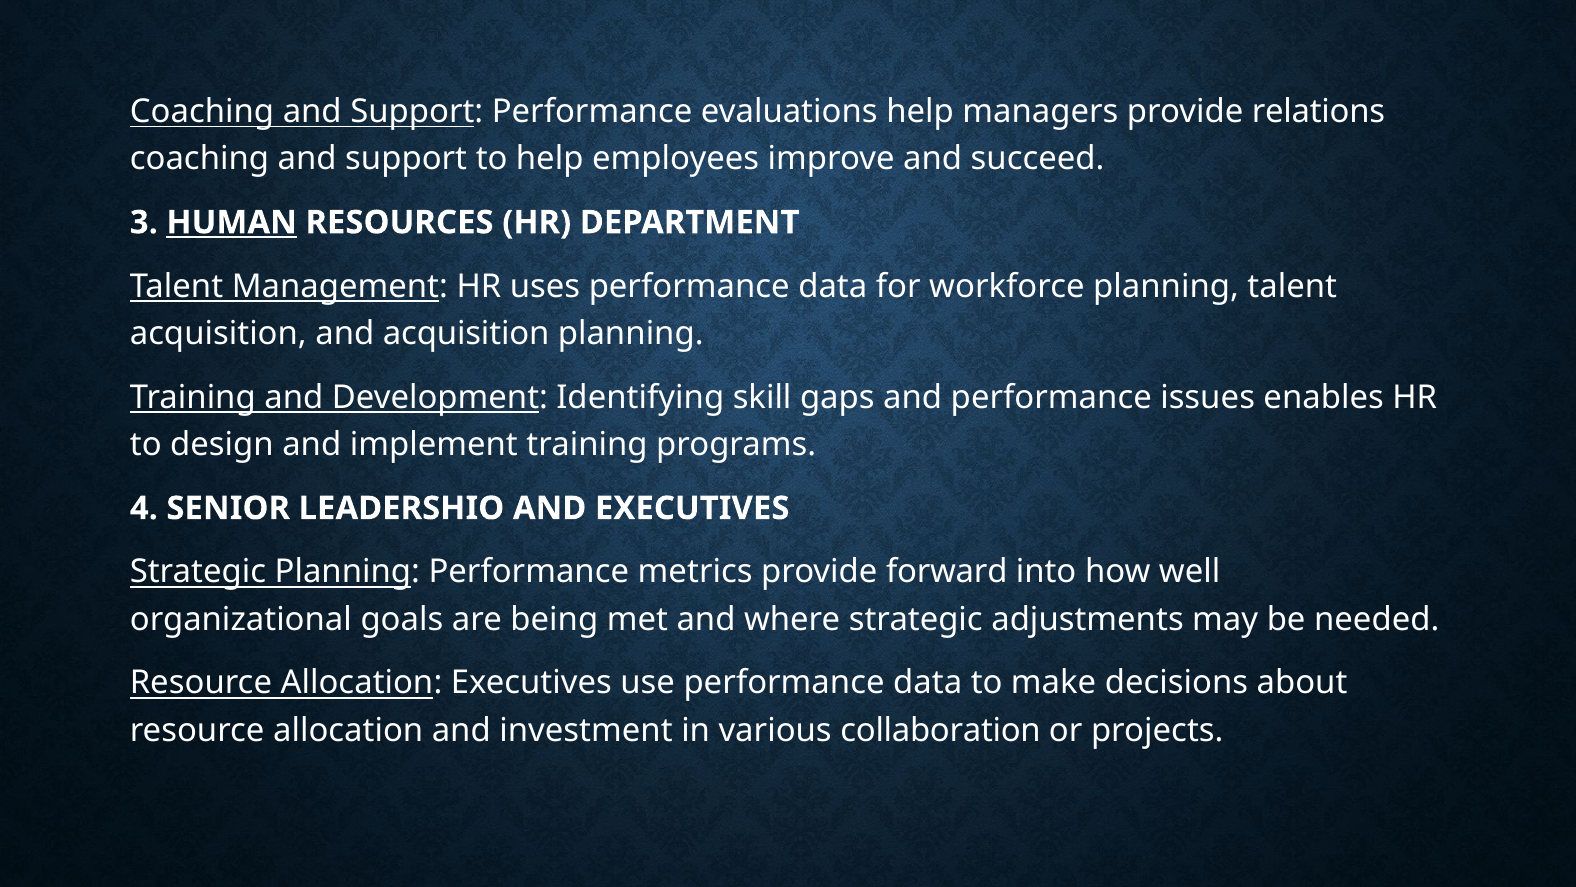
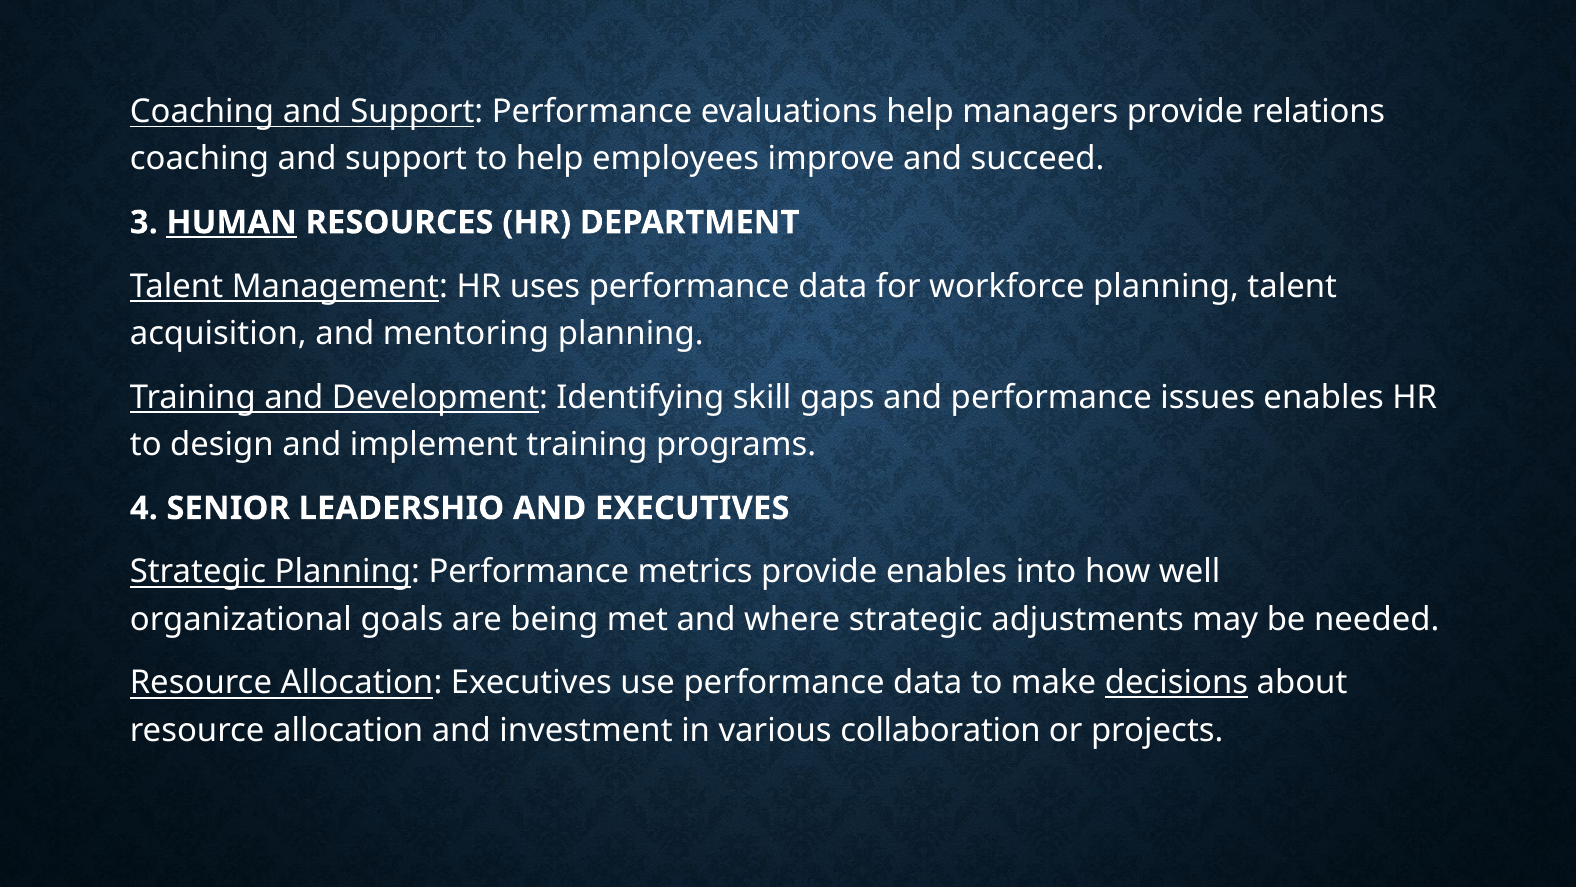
and acquisition: acquisition -> mentoring
provide forward: forward -> enables
decisions underline: none -> present
